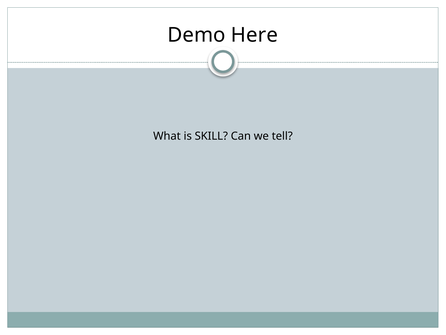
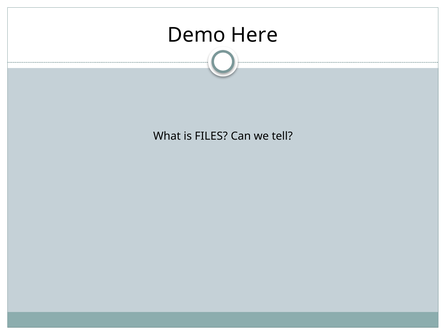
SKILL: SKILL -> FILES
